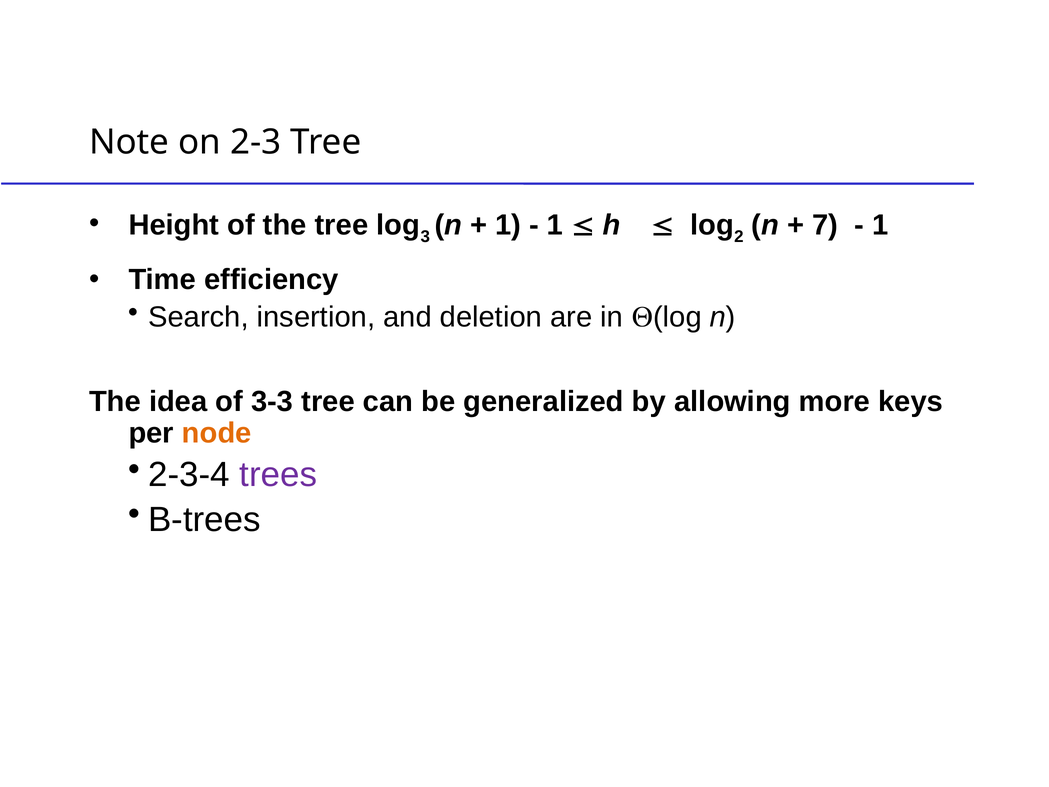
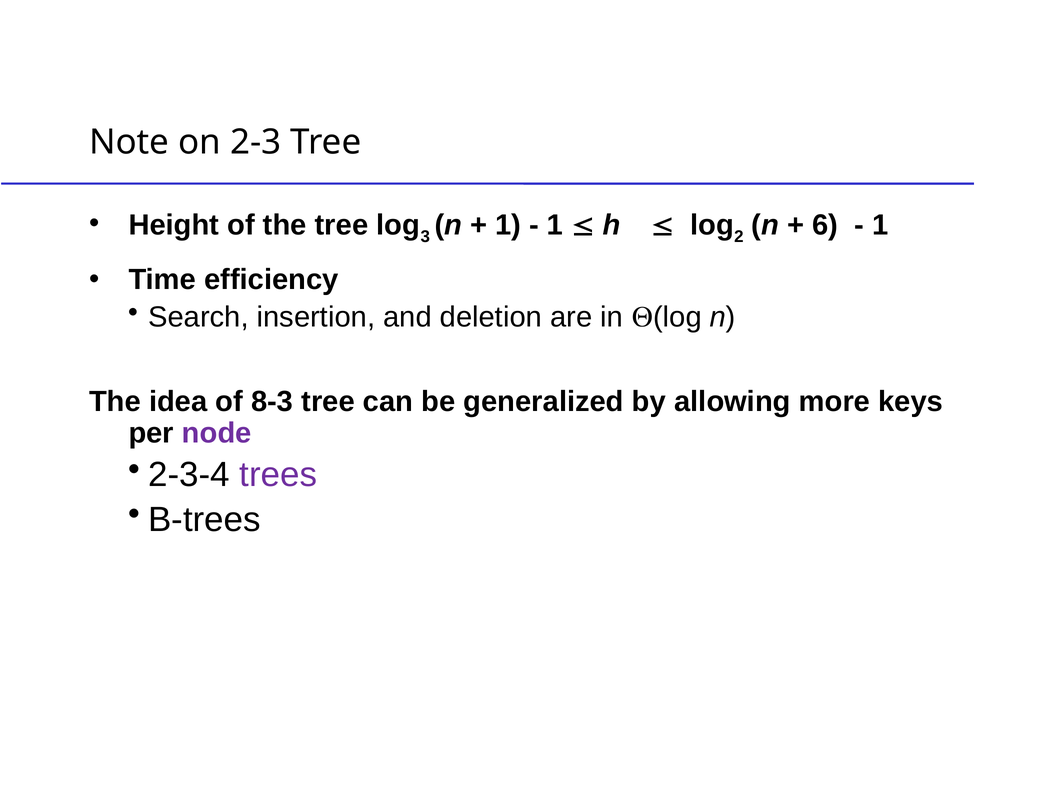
7: 7 -> 6
3-3: 3-3 -> 8-3
node colour: orange -> purple
